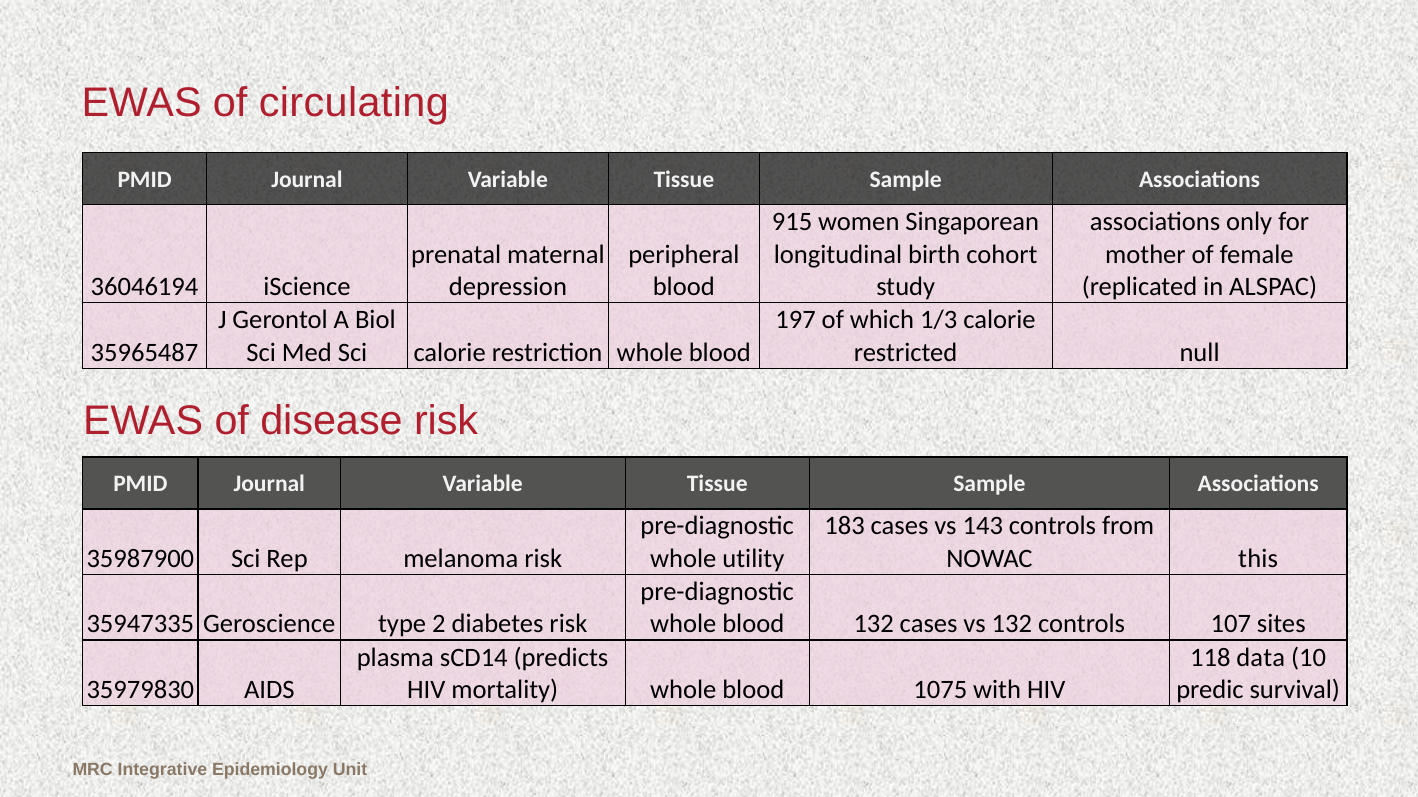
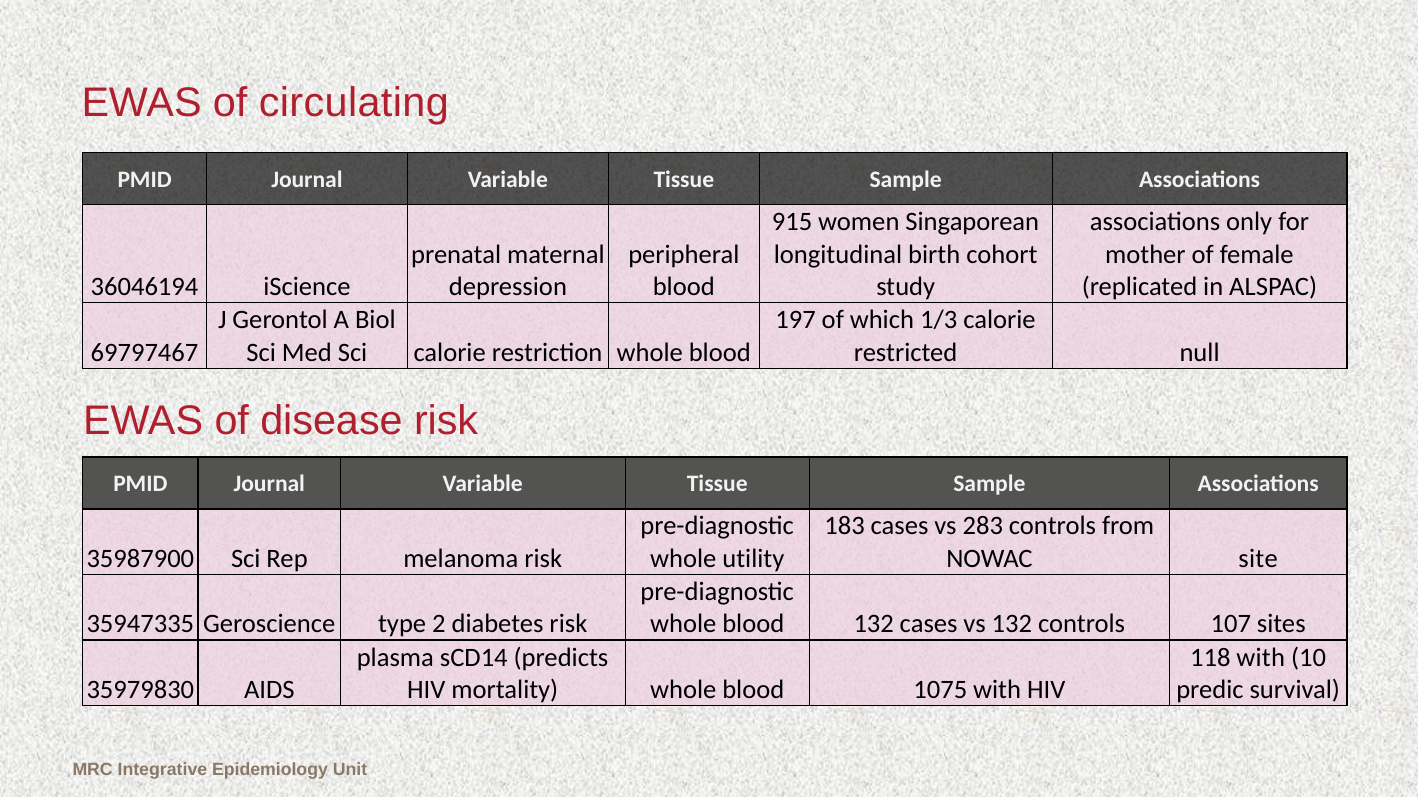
35965487: 35965487 -> 69797467
143: 143 -> 283
this: this -> site
118 data: data -> with
